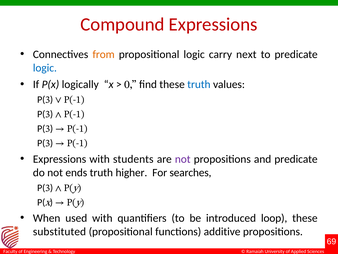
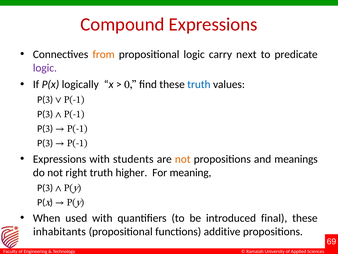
logic at (45, 68) colour: blue -> purple
not at (183, 159) colour: purple -> orange
and predicate: predicate -> meanings
ends: ends -> right
searches: searches -> meaning
loop: loop -> final
substituted: substituted -> inhabitants
